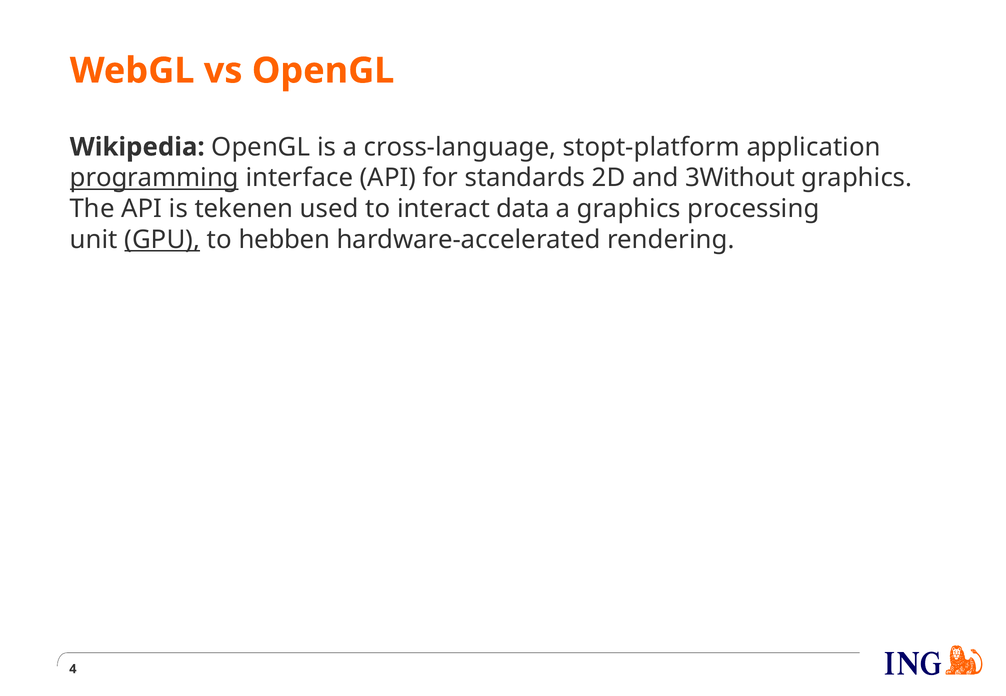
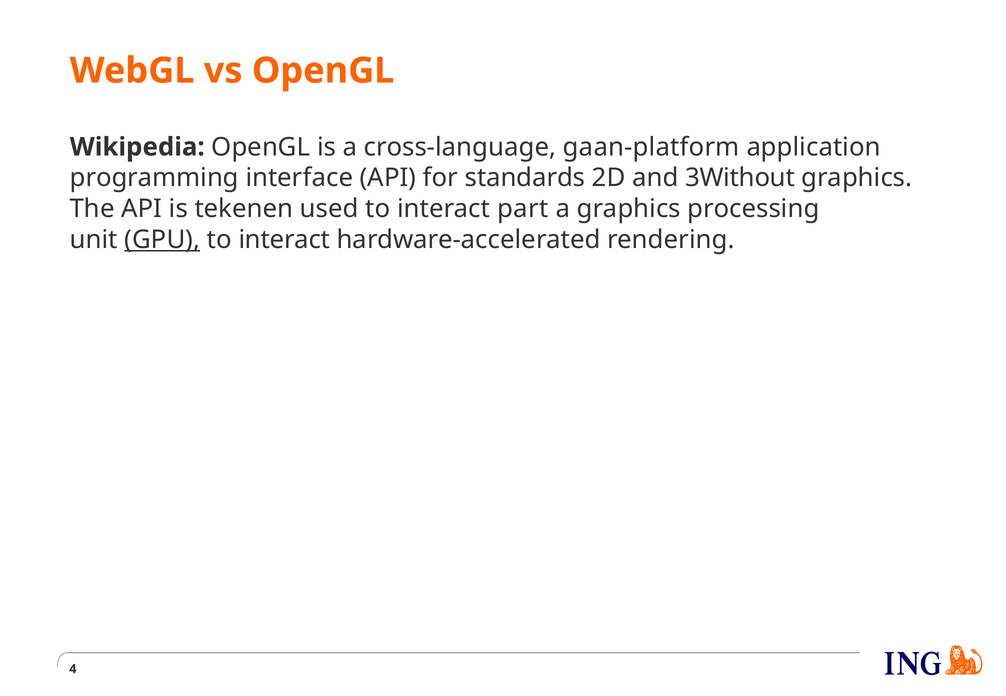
stopt-platform: stopt-platform -> gaan-platform
programming underline: present -> none
data: data -> part
hebben at (284, 240): hebben -> interact
